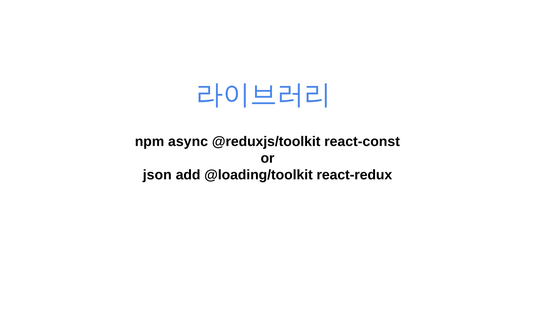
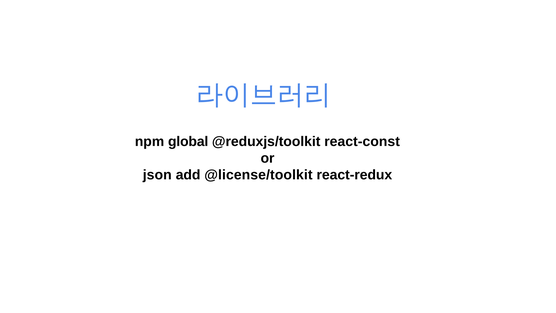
async: async -> global
@loading/toolkit: @loading/toolkit -> @license/toolkit
